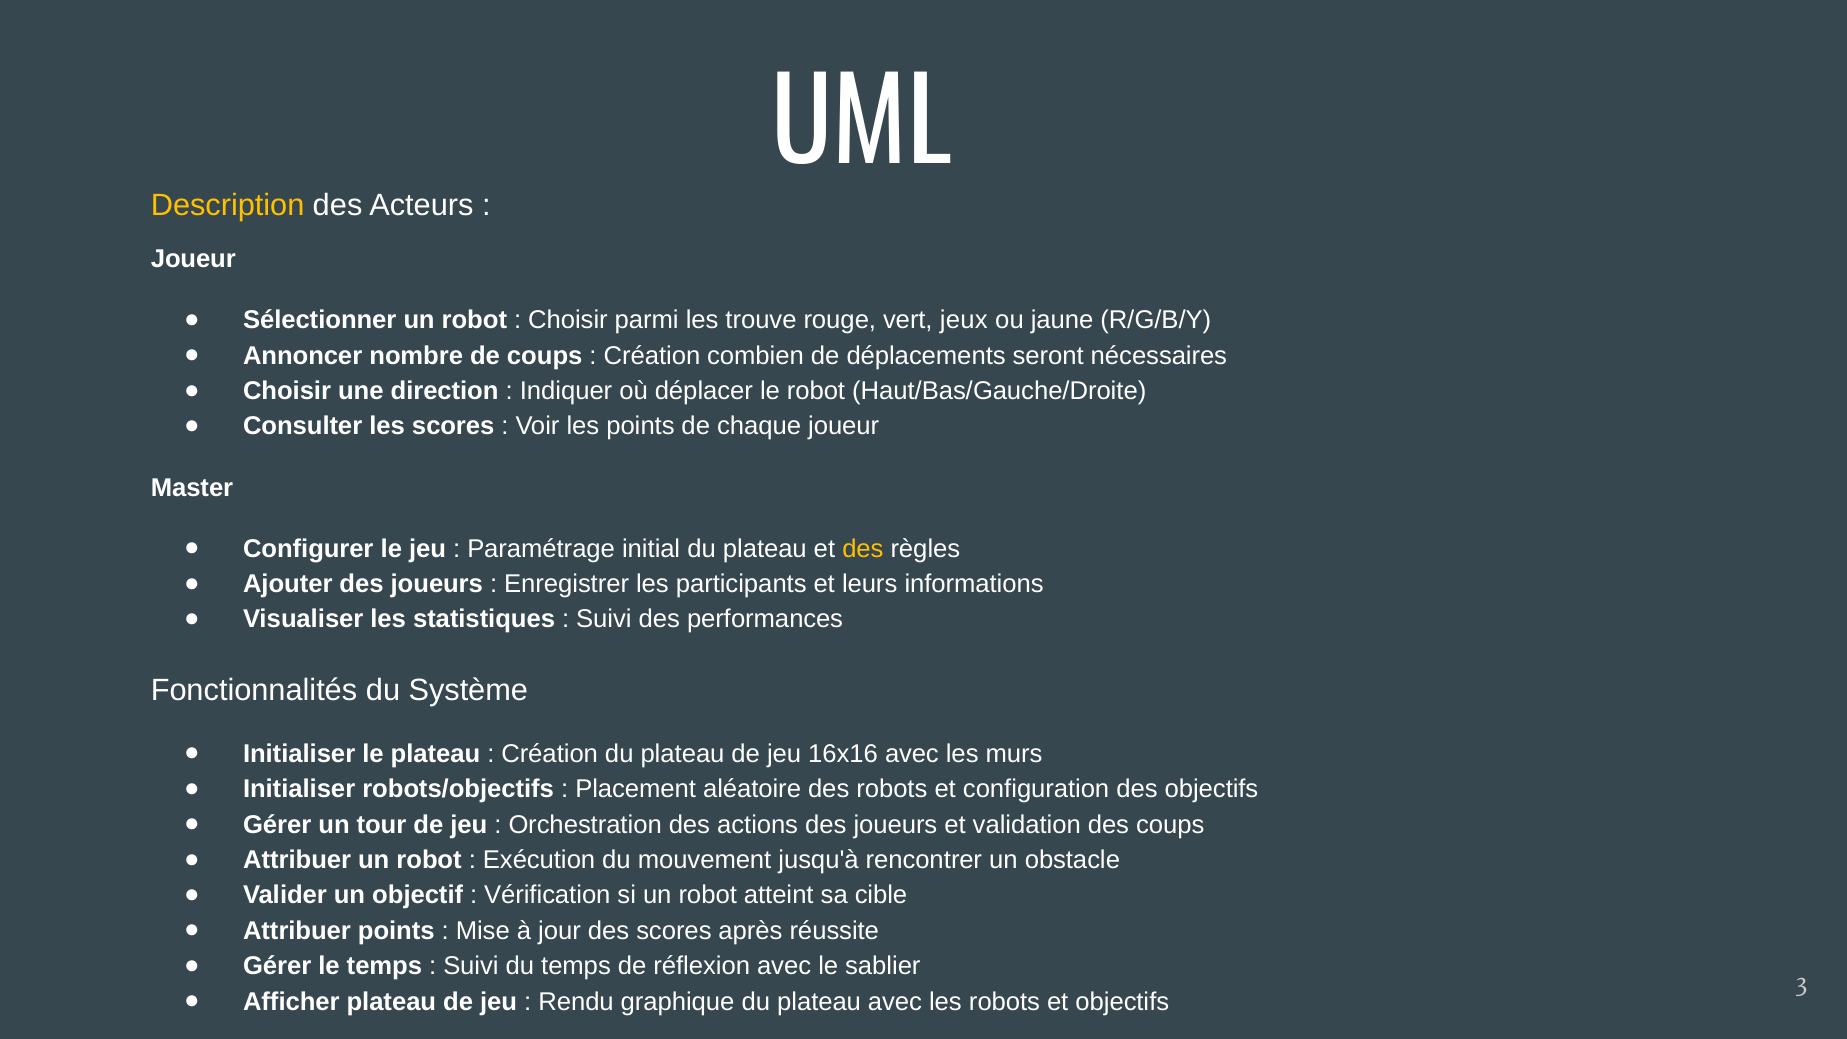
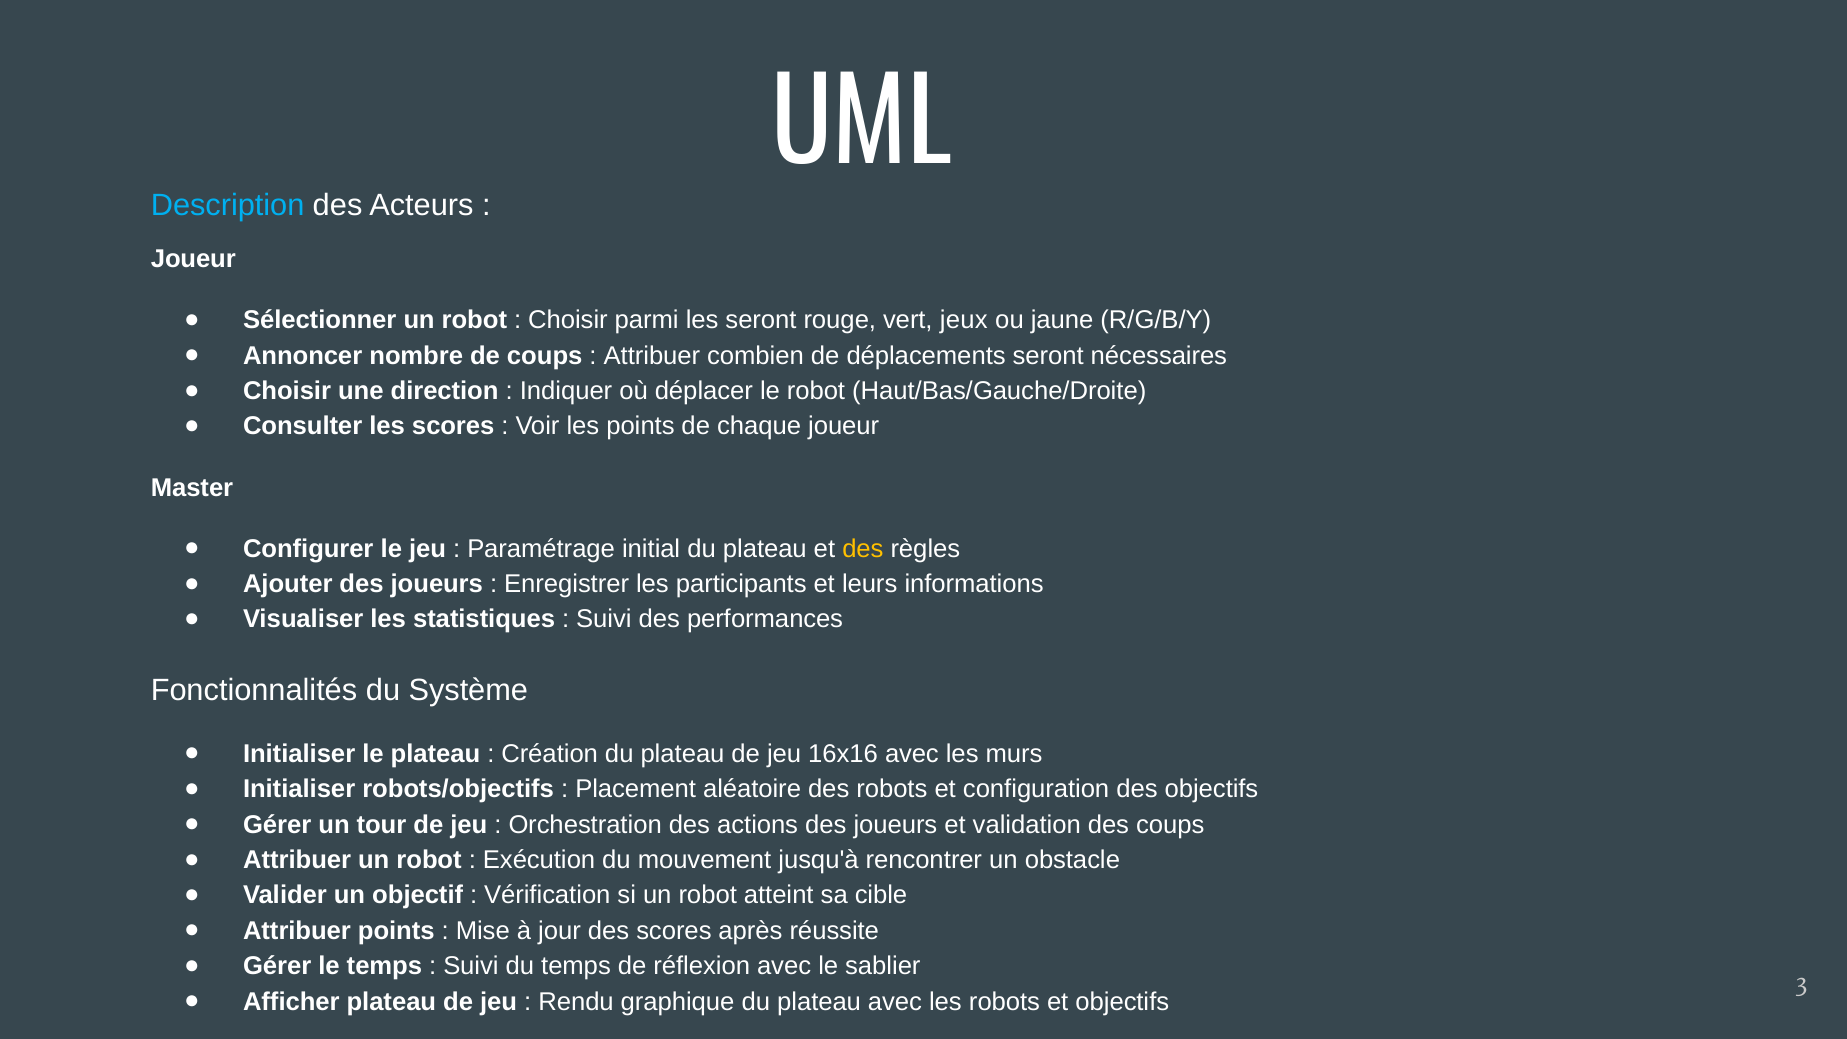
Description colour: yellow -> light blue
les trouve: trouve -> seront
Création at (652, 356): Création -> Attribuer
